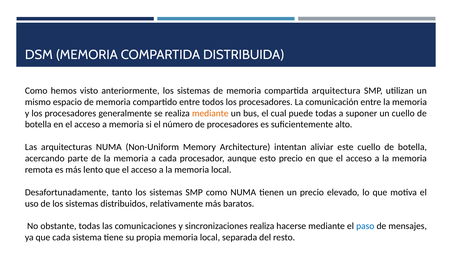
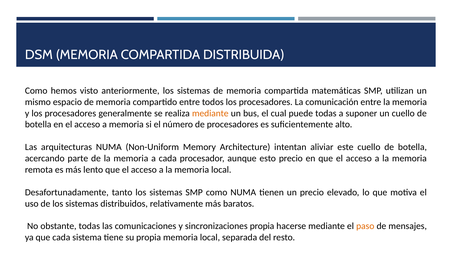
arquitectura: arquitectura -> matemáticas
sincronizaciones realiza: realiza -> propia
paso colour: blue -> orange
